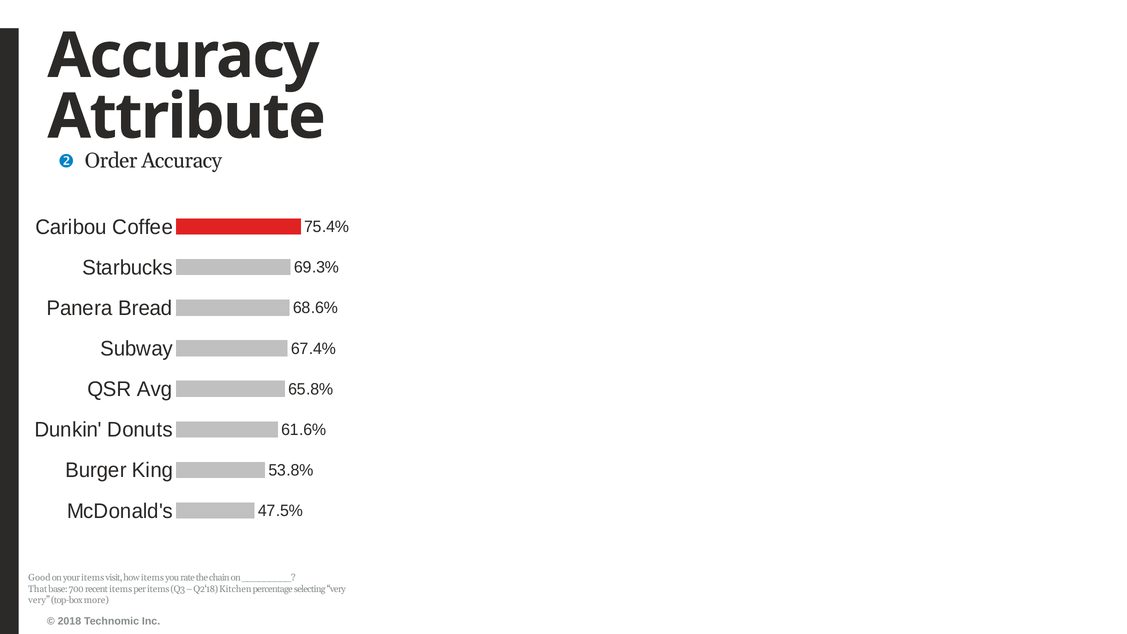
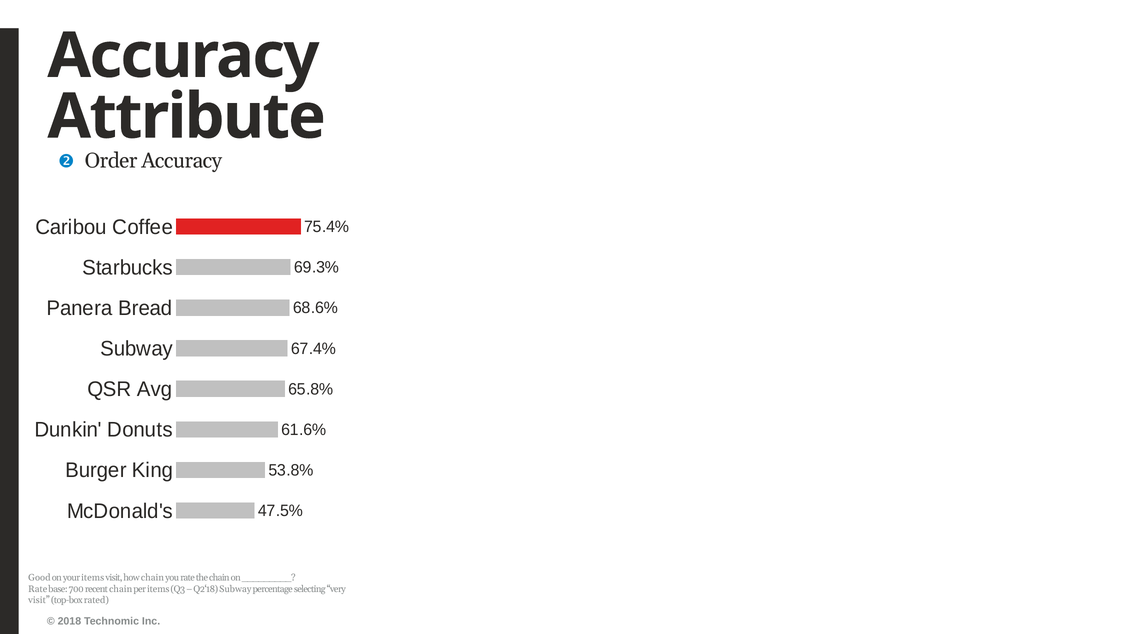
how items: items -> chain
That at (38, 589): That -> Rate
recent items: items -> chain
Q2‘18 Kitchen: Kitchen -> Subway
very at (39, 600): very -> visit
more: more -> rated
